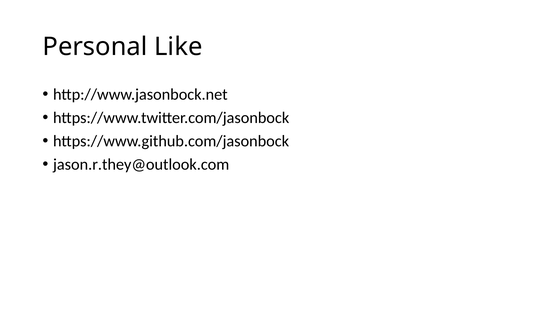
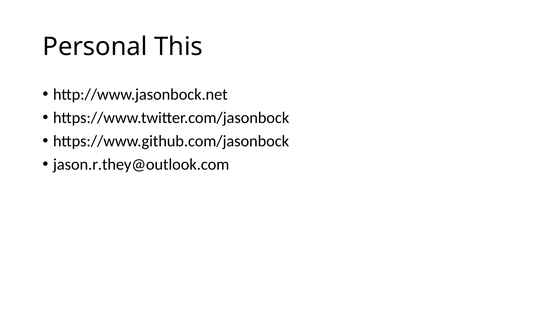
Like: Like -> This
